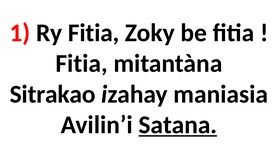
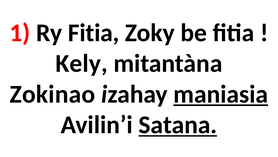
Fitia at (82, 63): Fitia -> Kely
Sitrakao: Sitrakao -> Zokinao
maniasia underline: none -> present
